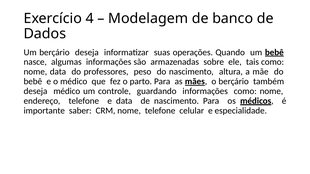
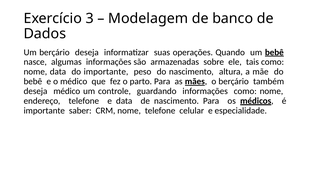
4: 4 -> 3
do professores: professores -> importante
